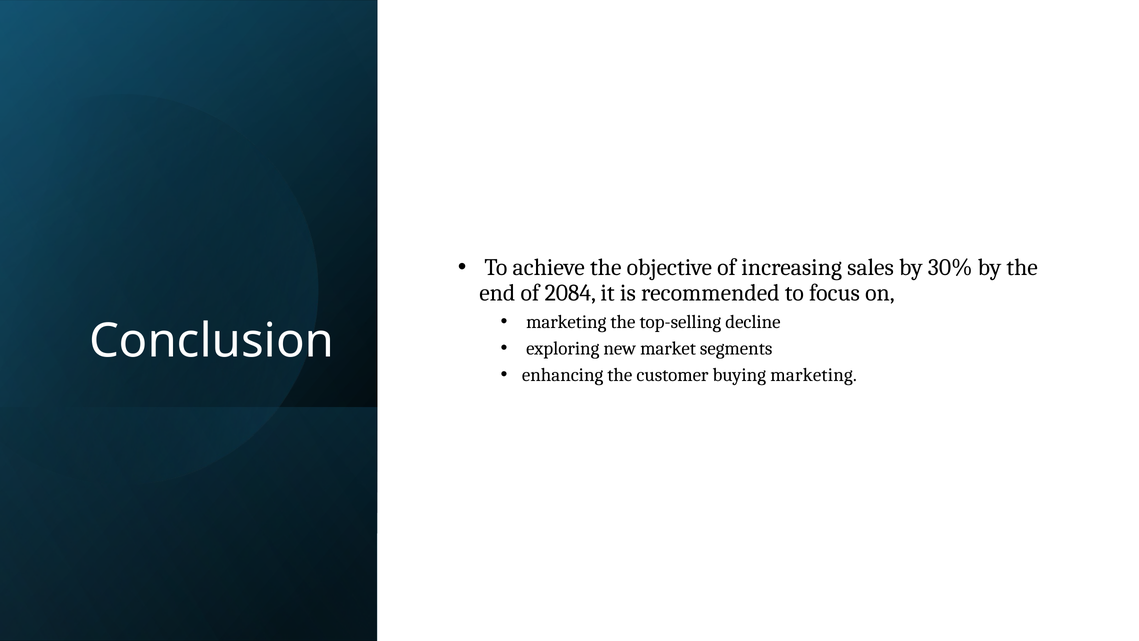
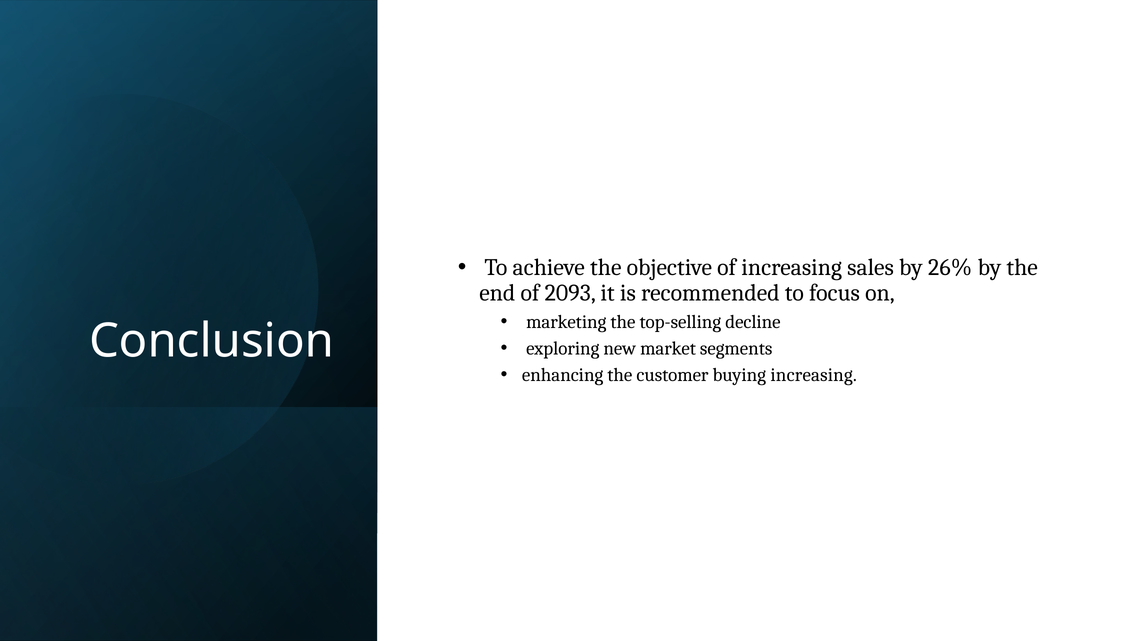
30%: 30% -> 26%
2084: 2084 -> 2093
buying marketing: marketing -> increasing
